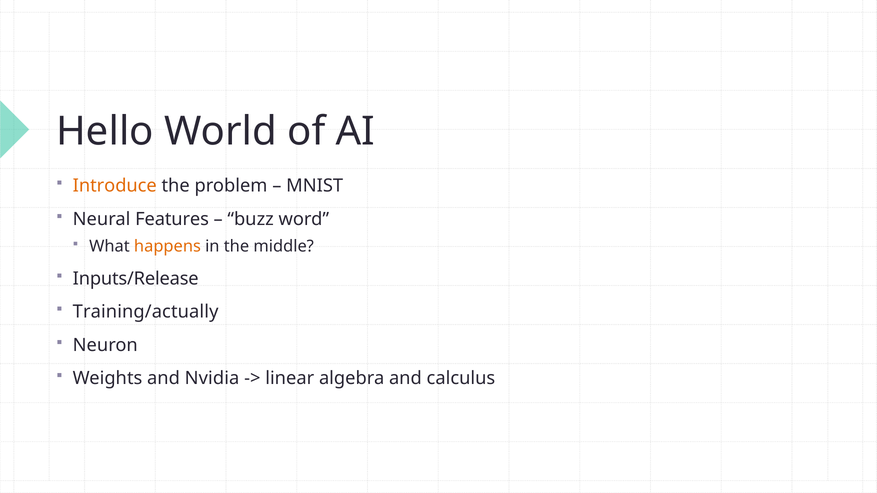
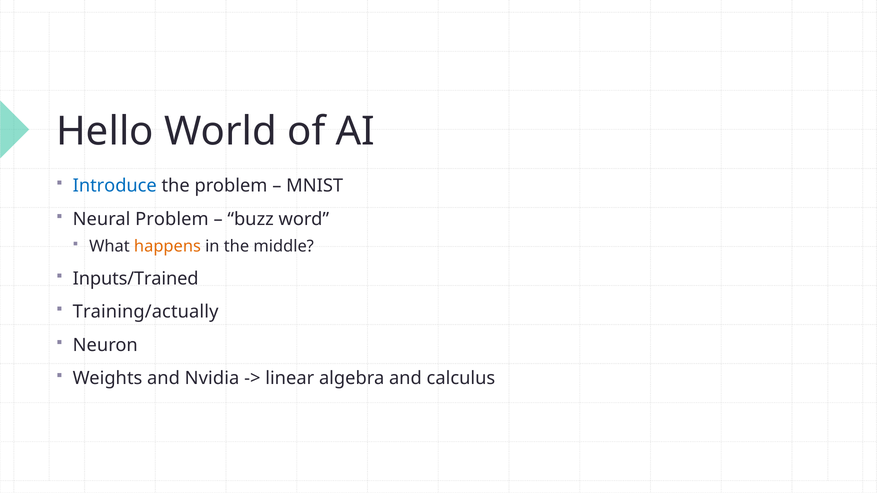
Introduce colour: orange -> blue
Neural Features: Features -> Problem
Inputs/Release: Inputs/Release -> Inputs/Trained
